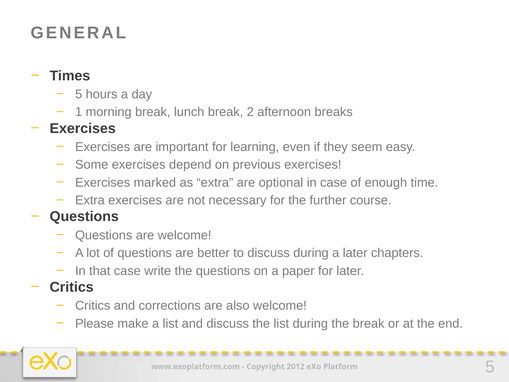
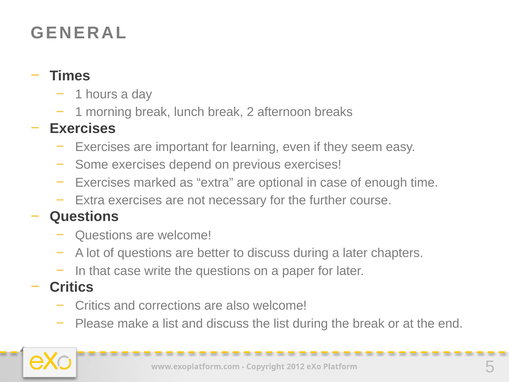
5 at (79, 94): 5 -> 1
